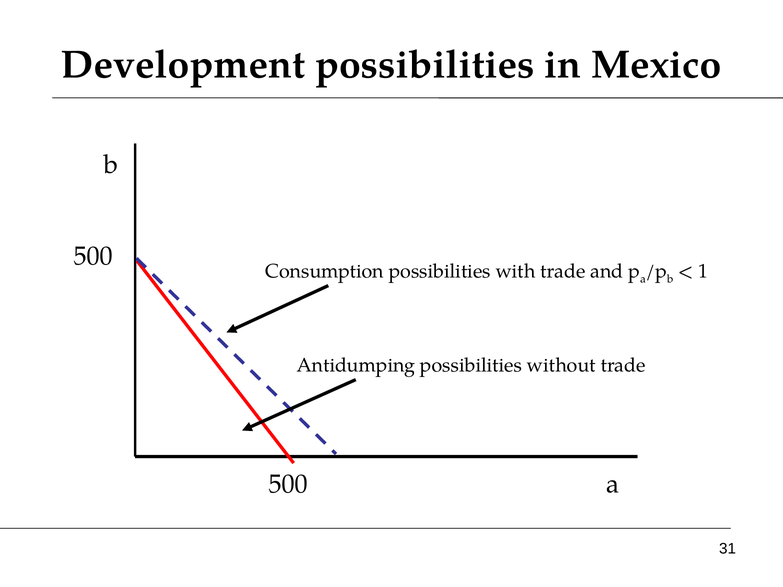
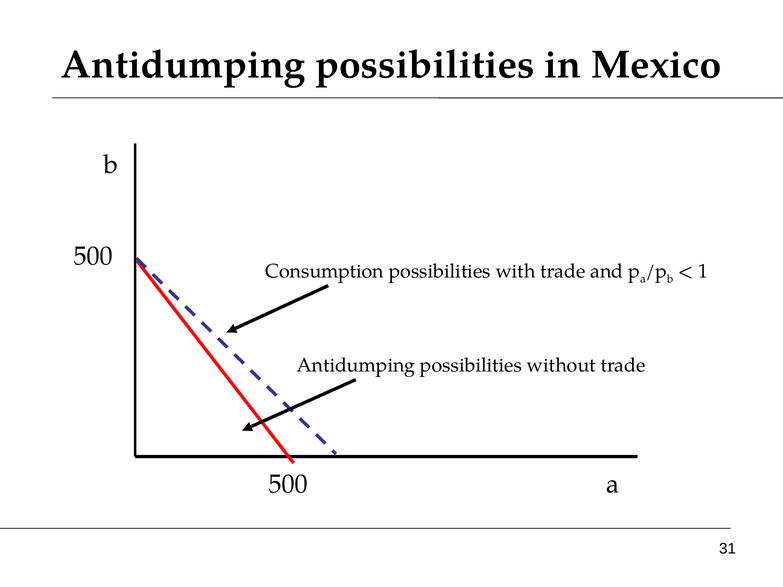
Development at (183, 65): Development -> Antidumping
